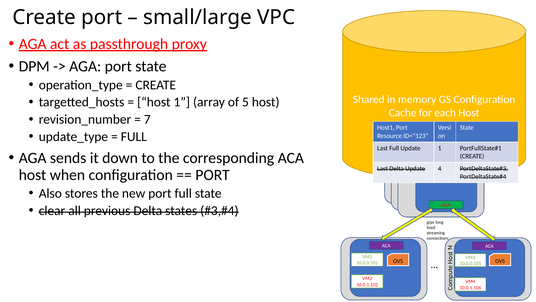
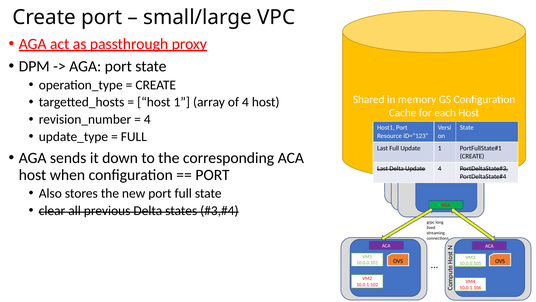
of 5: 5 -> 4
7 at (147, 119): 7 -> 4
